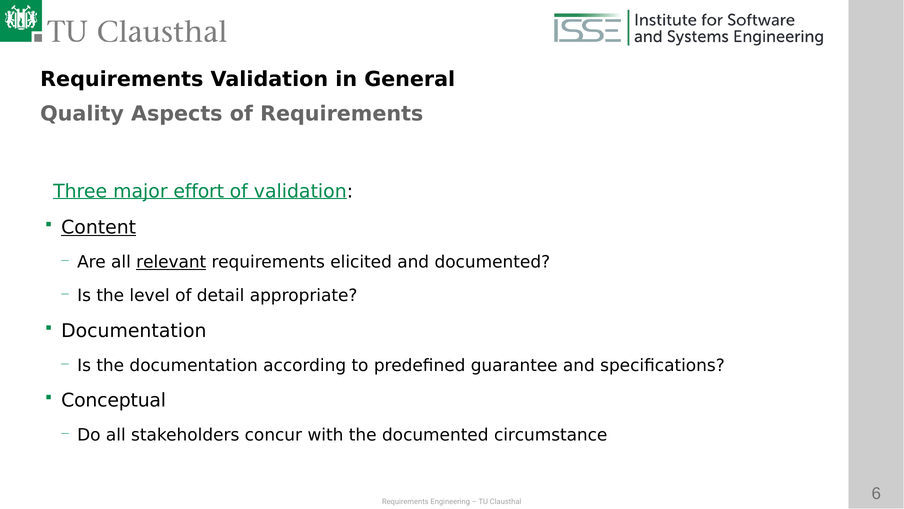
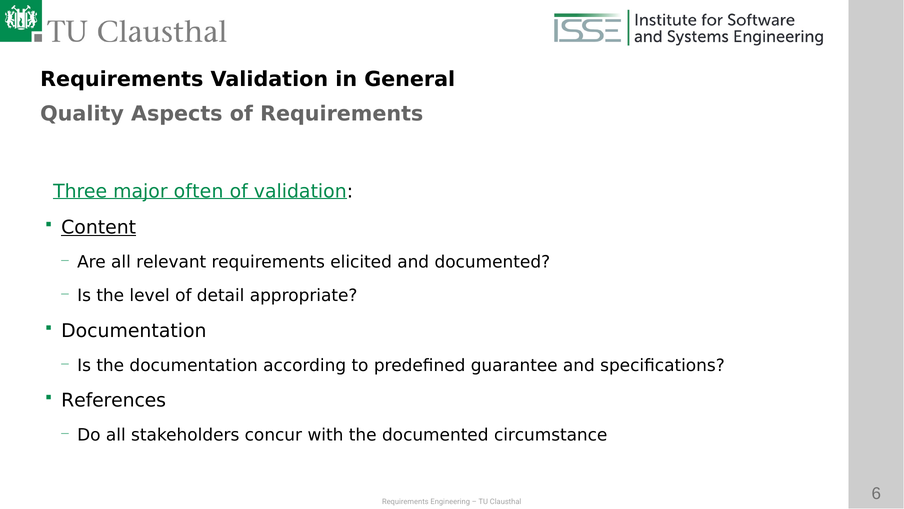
effort: effort -> often
relevant underline: present -> none
Conceptual: Conceptual -> References
